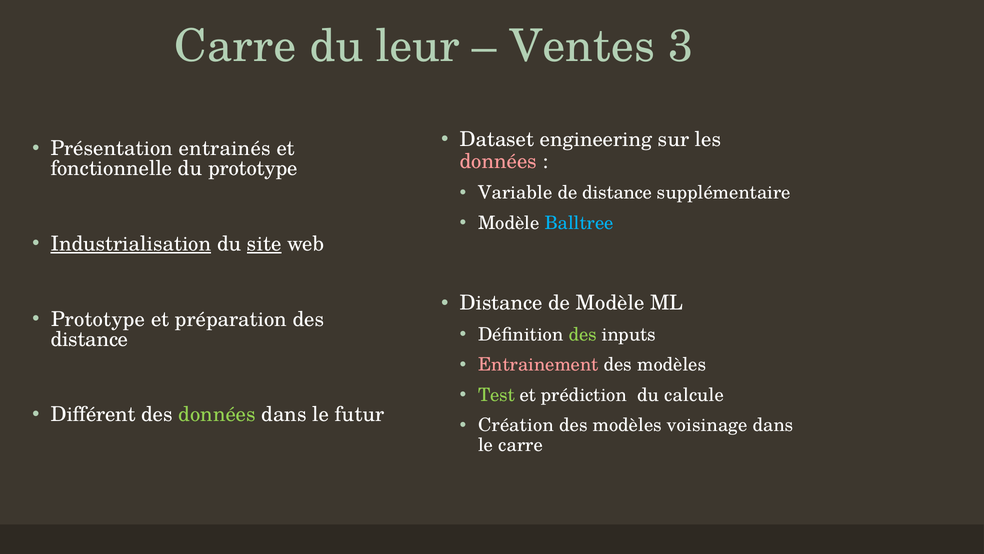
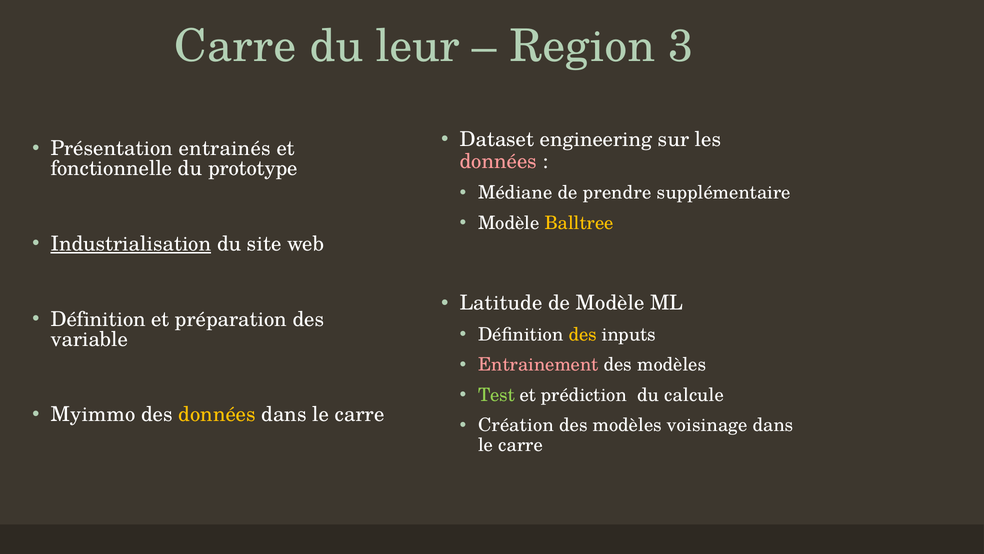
Ventes: Ventes -> Region
Variable: Variable -> Médiane
de distance: distance -> prendre
Balltree colour: light blue -> yellow
site underline: present -> none
Distance at (501, 303): Distance -> Latitude
Prototype at (98, 319): Prototype -> Définition
des at (583, 334) colour: light green -> yellow
distance at (89, 339): distance -> variable
Différent: Différent -> Myimmo
données at (217, 414) colour: light green -> yellow
futur at (360, 414): futur -> carre
